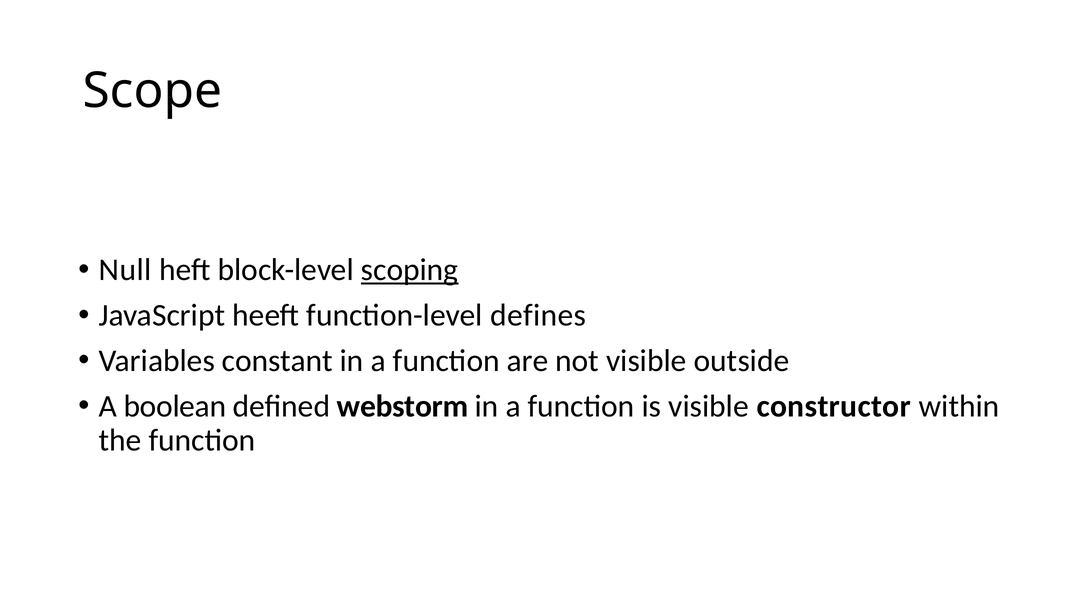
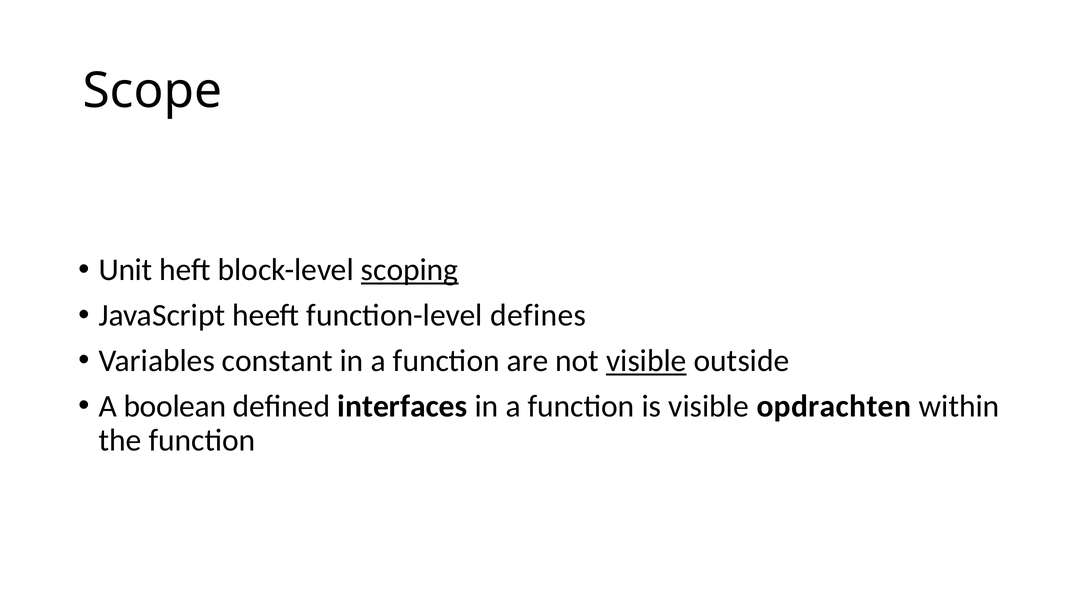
Null: Null -> Unit
visible at (646, 361) underline: none -> present
webstorm: webstorm -> interfaces
constructor: constructor -> opdrachten
